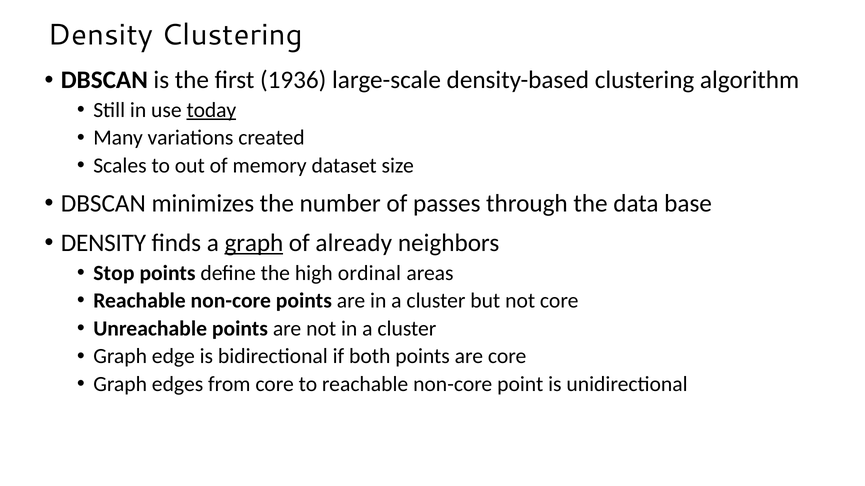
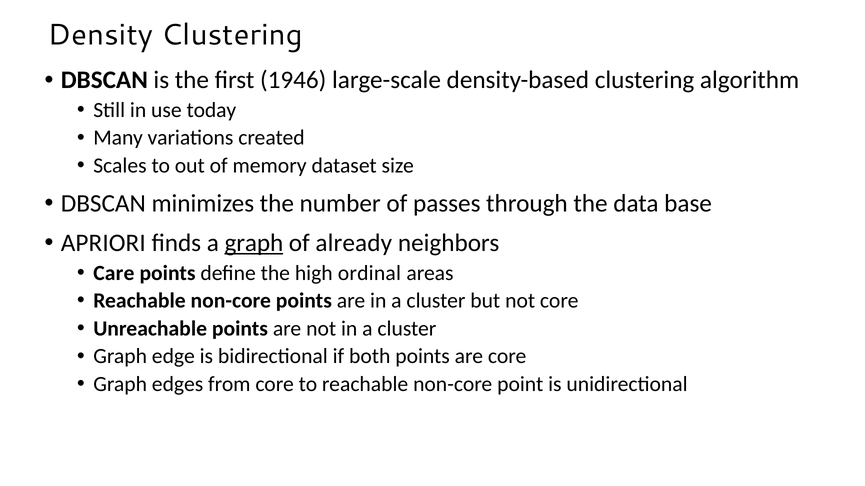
1936: 1936 -> 1946
today underline: present -> none
DENSITY at (103, 243): DENSITY -> APRIORI
Stop: Stop -> Care
